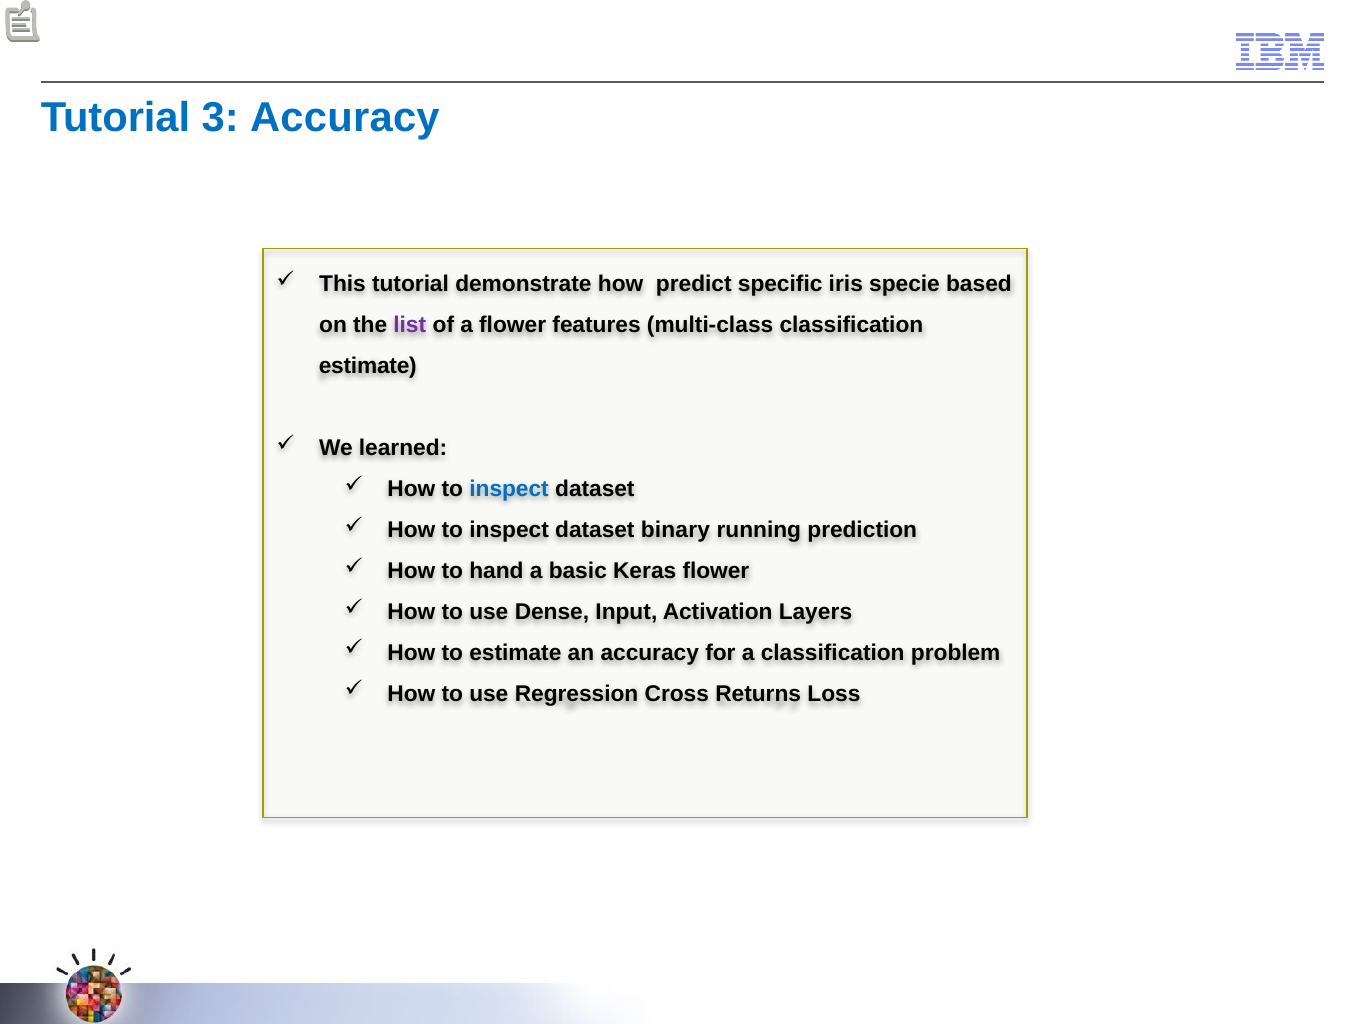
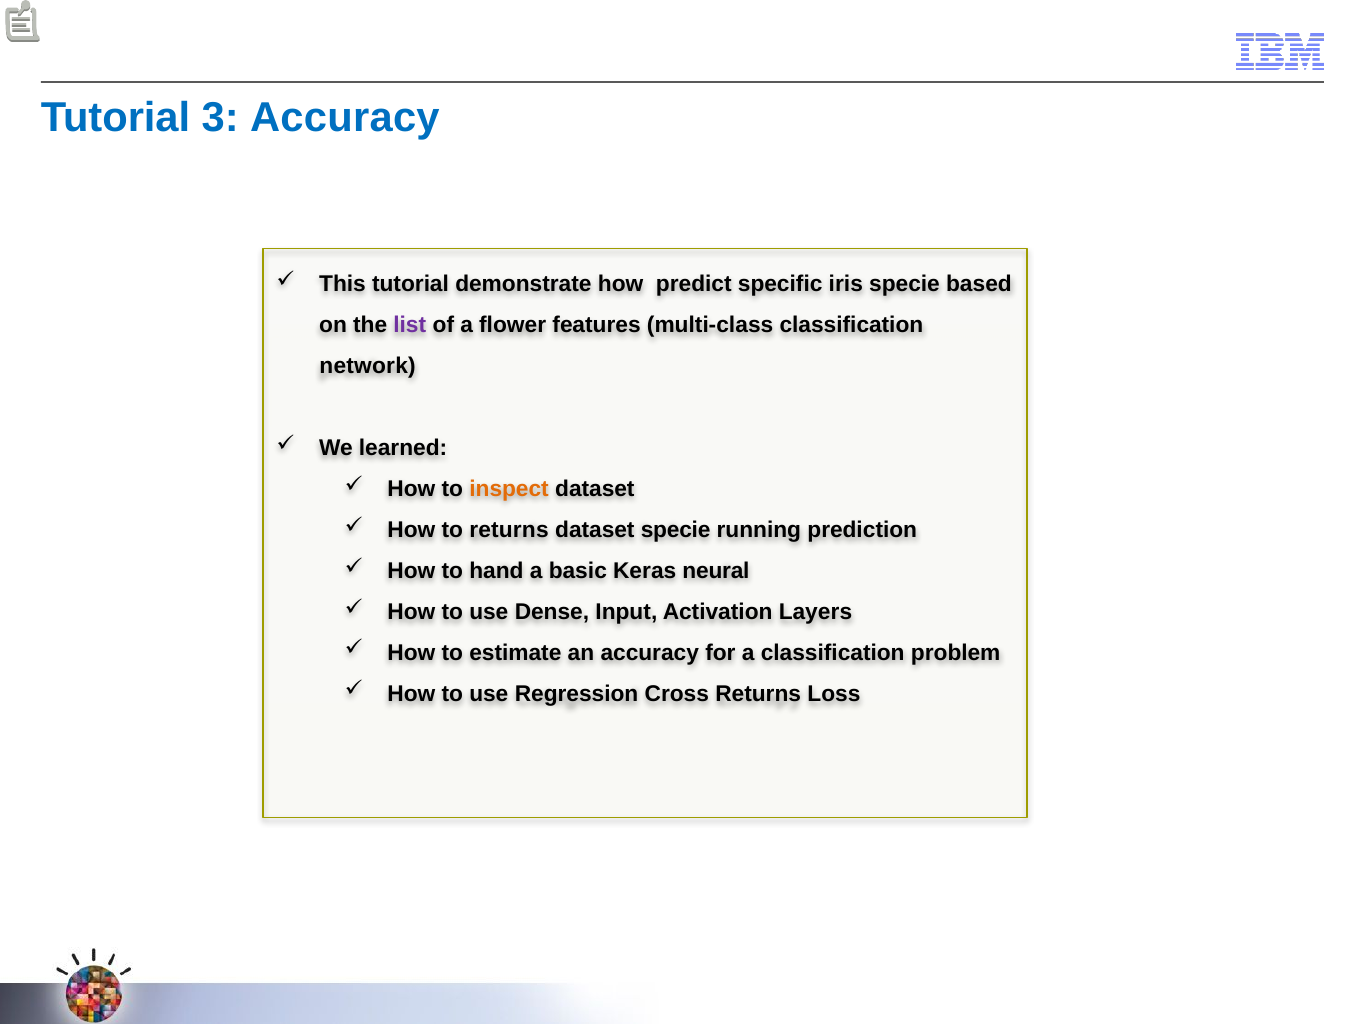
estimate at (368, 366): estimate -> network
inspect at (509, 489) colour: blue -> orange
inspect at (509, 530): inspect -> returns
dataset binary: binary -> specie
Keras flower: flower -> neural
